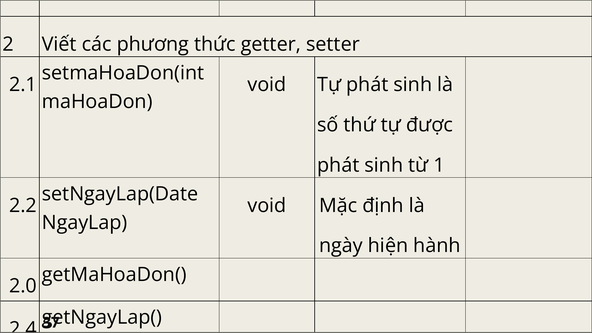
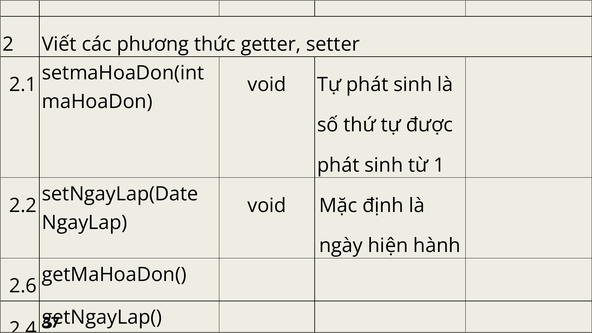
2.0: 2.0 -> 2.6
